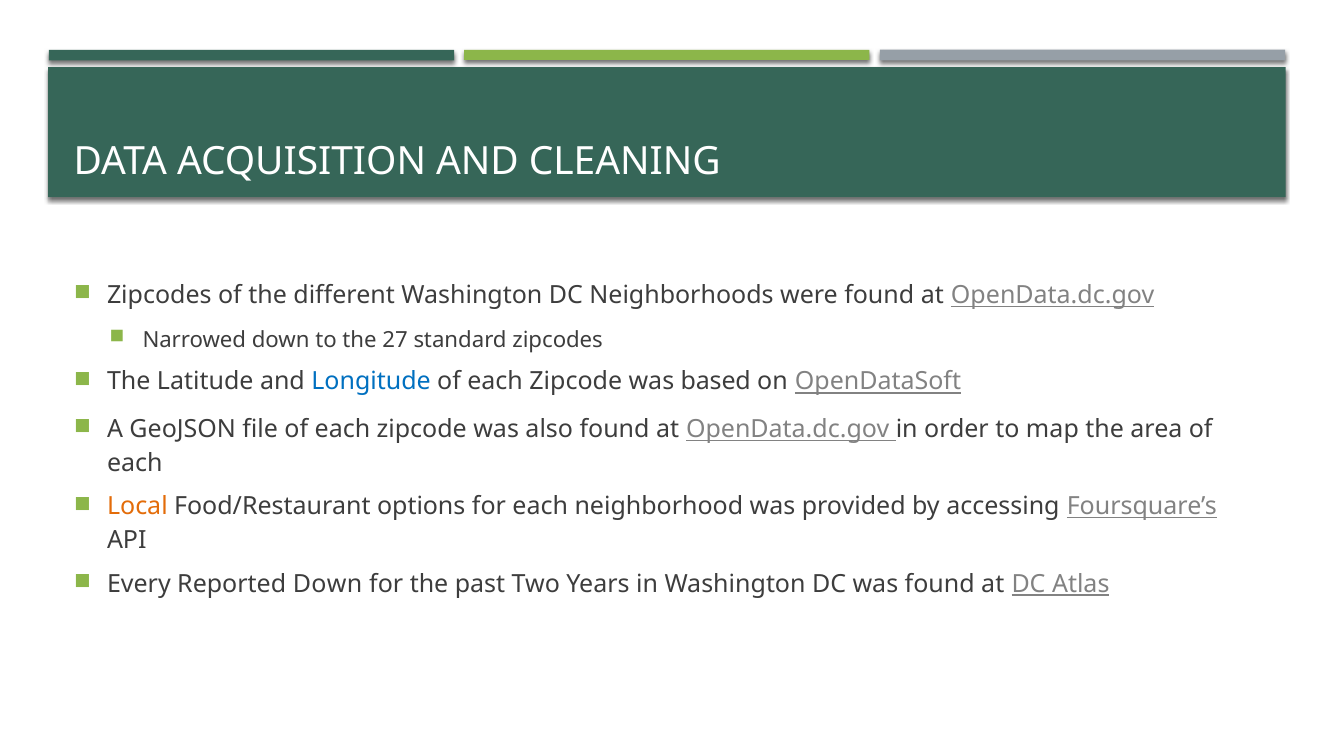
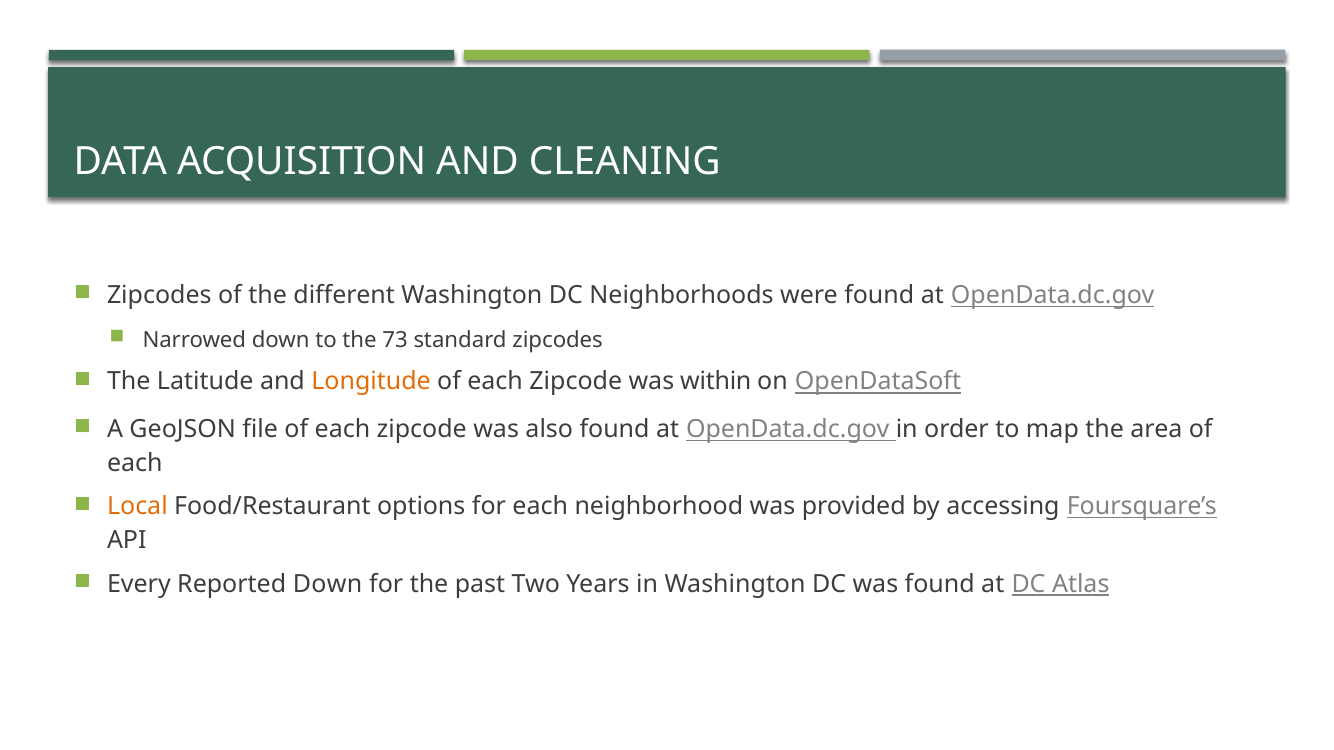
27: 27 -> 73
Longitude colour: blue -> orange
based: based -> within
